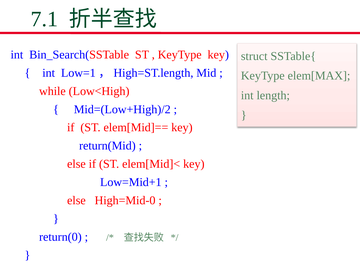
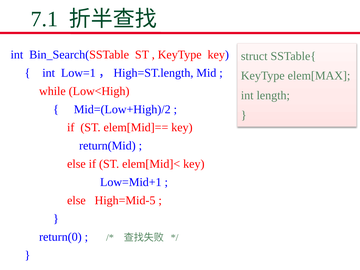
High=Mid-0: High=Mid-0 -> High=Mid-5
